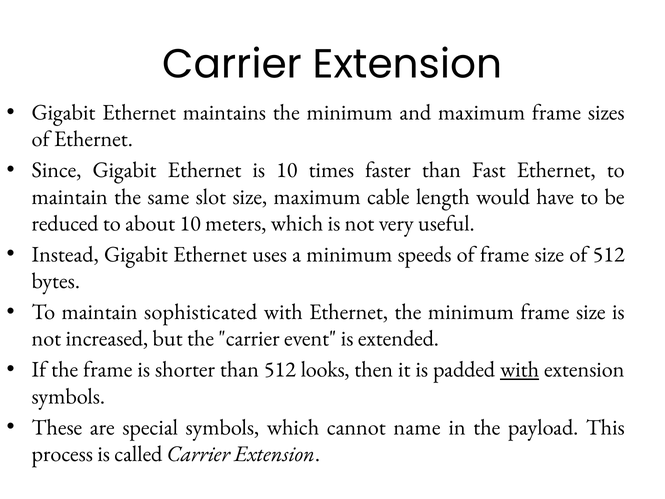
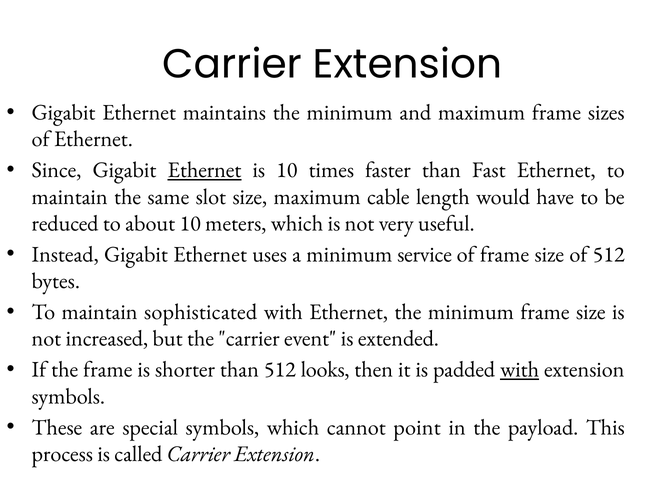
Ethernet at (204, 170) underline: none -> present
speeds: speeds -> service
name: name -> point
